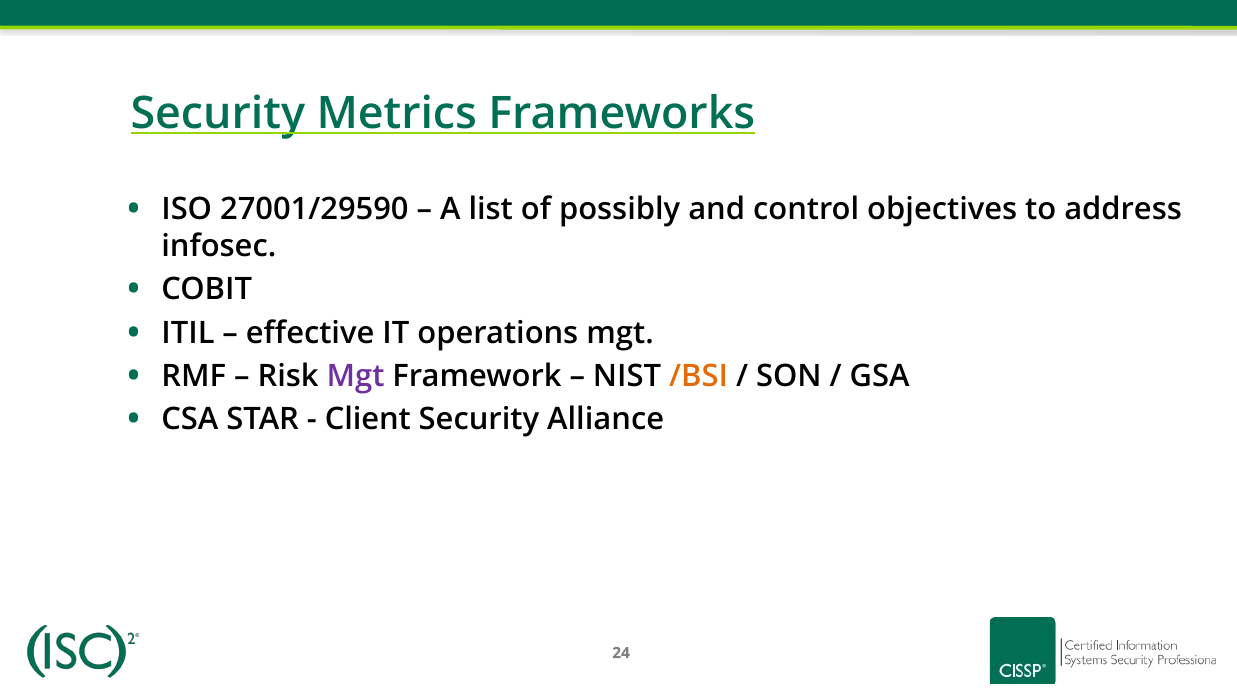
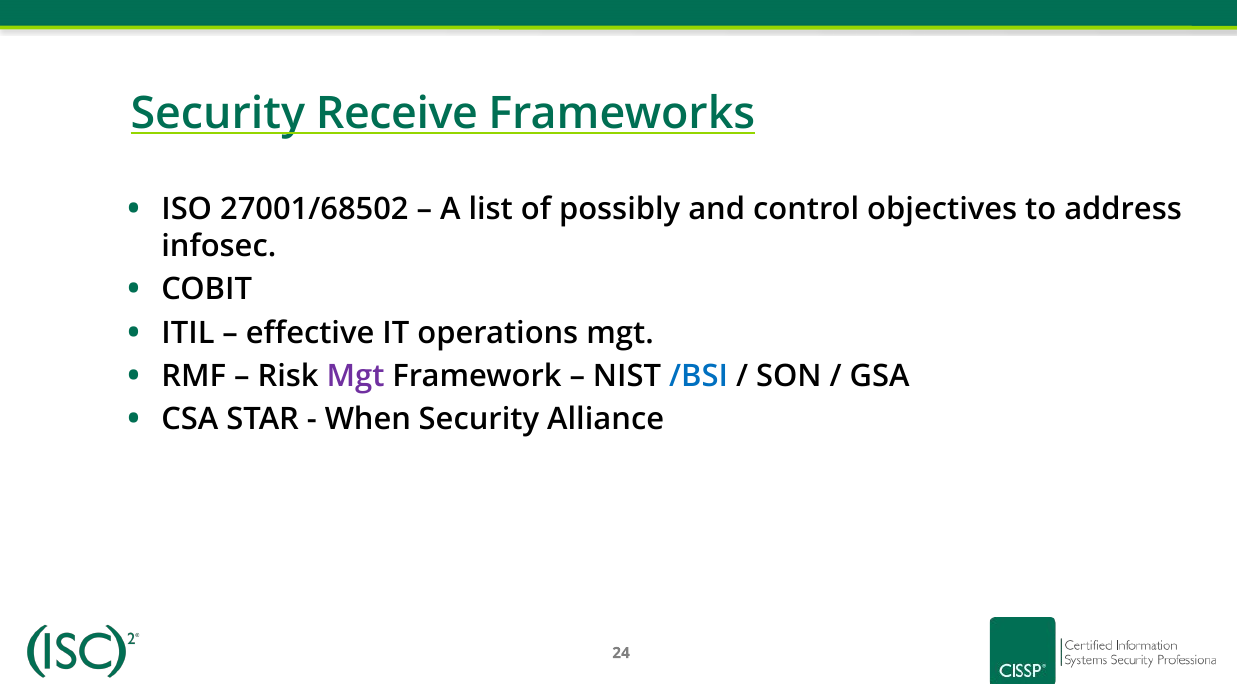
Metrics: Metrics -> Receive
27001/29590: 27001/29590 -> 27001/68502
/BSI colour: orange -> blue
Client: Client -> When
